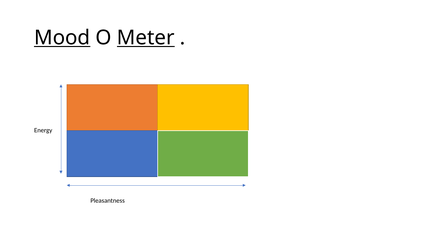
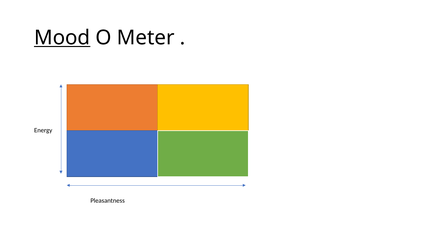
Meter underline: present -> none
